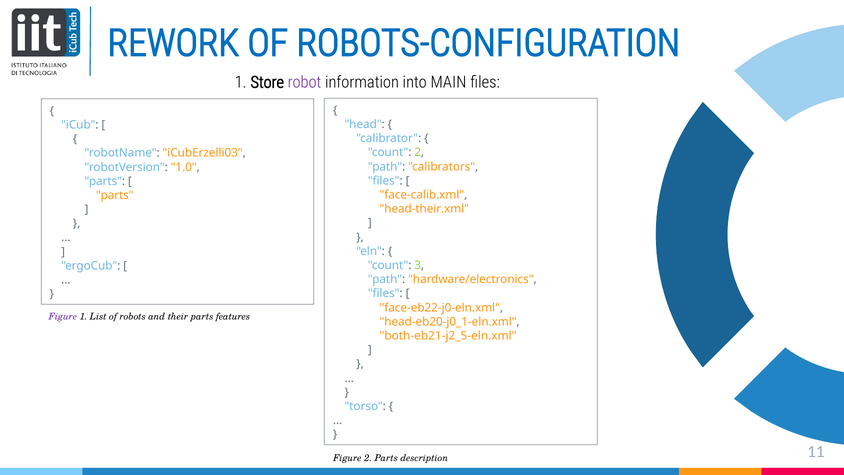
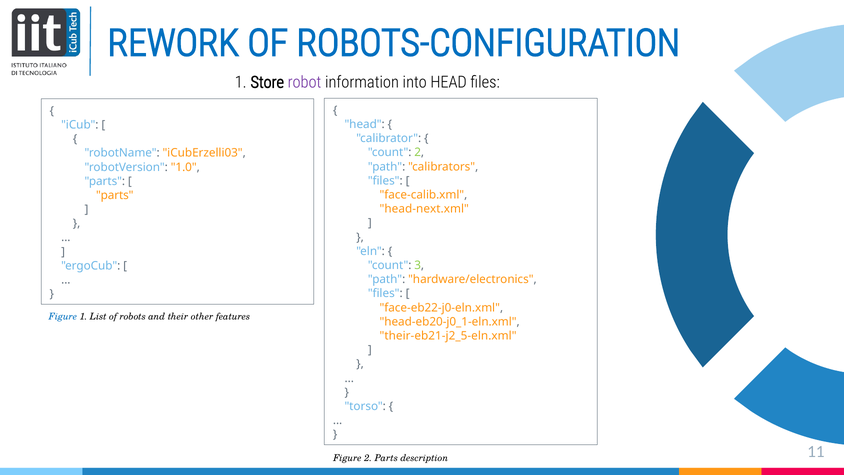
into MAIN: MAIN -> HEAD
head-their.xml: head-their.xml -> head-next.xml
Figure at (63, 317) colour: purple -> blue
their parts: parts -> other
both-eb21-j2_5-eln.xml: both-eb21-j2_5-eln.xml -> their-eb21-j2_5-eln.xml
